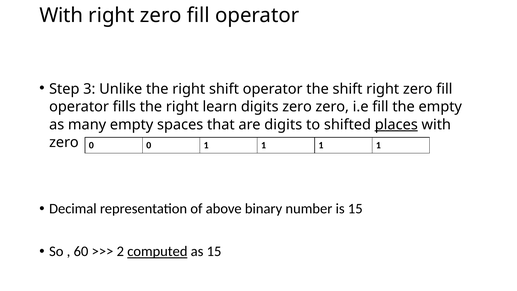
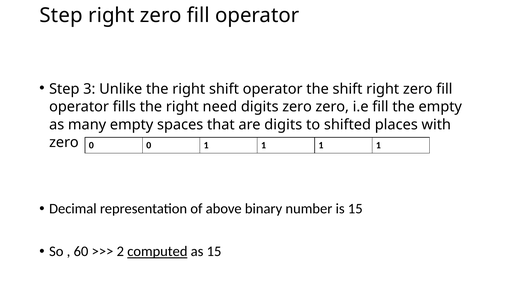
With at (61, 15): With -> Step
learn: learn -> need
places underline: present -> none
